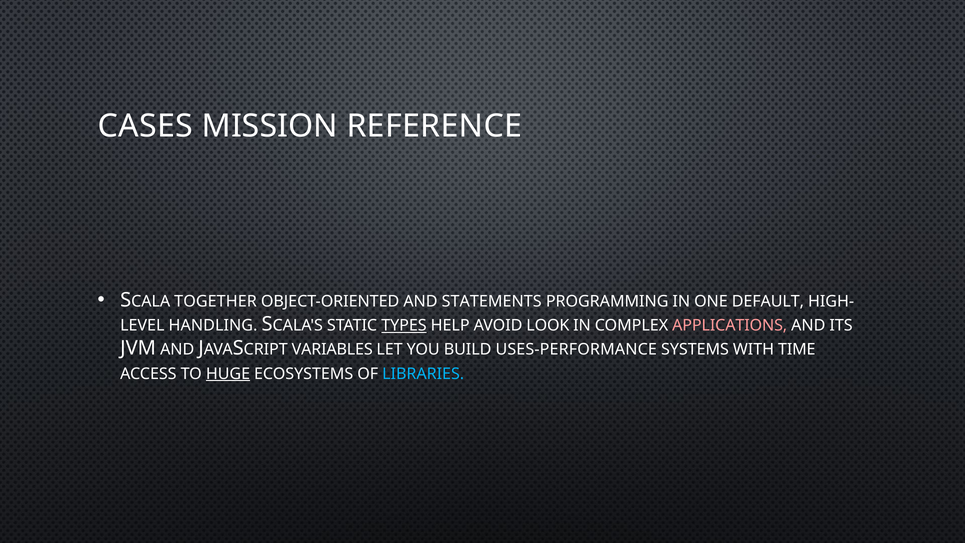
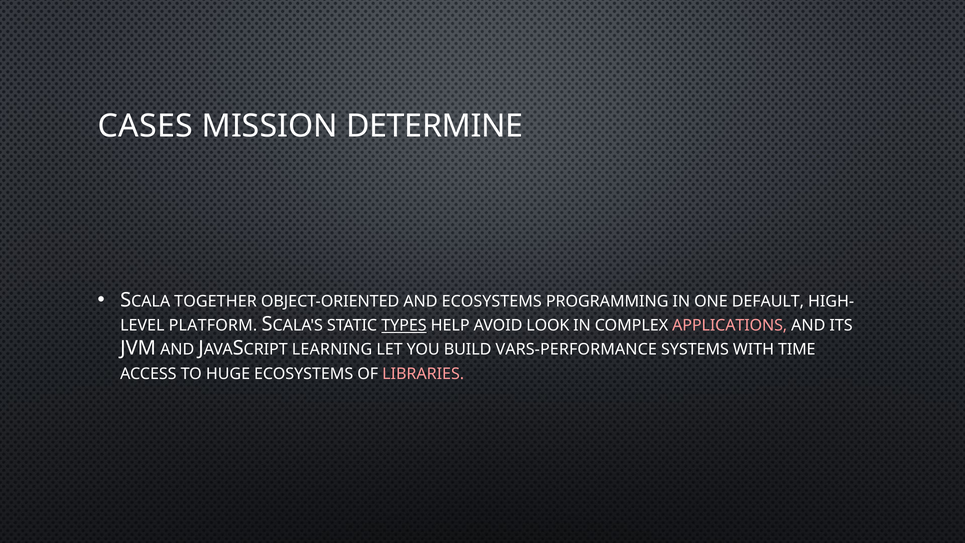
REFERENCE: REFERENCE -> DETERMINE
AND STATEMENTS: STATEMENTS -> ECOSYSTEMS
HANDLING: HANDLING -> PLATFORM
VARIABLES: VARIABLES -> LEARNING
USES-PERFORMANCE: USES-PERFORMANCE -> VARS-PERFORMANCE
HUGE underline: present -> none
LIBRARIES colour: light blue -> pink
